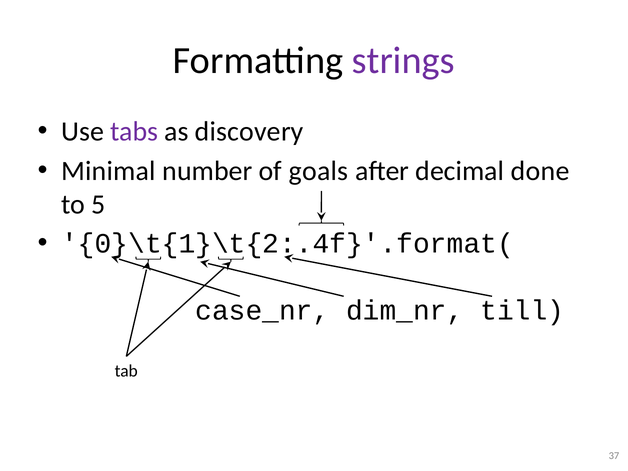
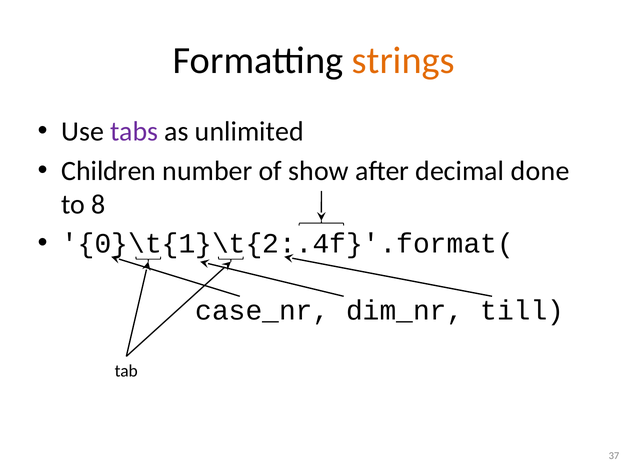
strings colour: purple -> orange
discovery: discovery -> unlimited
Minimal: Minimal -> Children
goals: goals -> show
5: 5 -> 8
